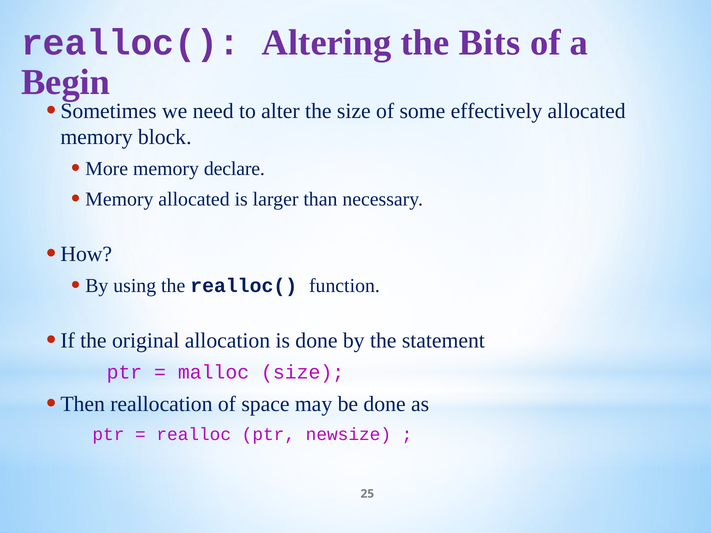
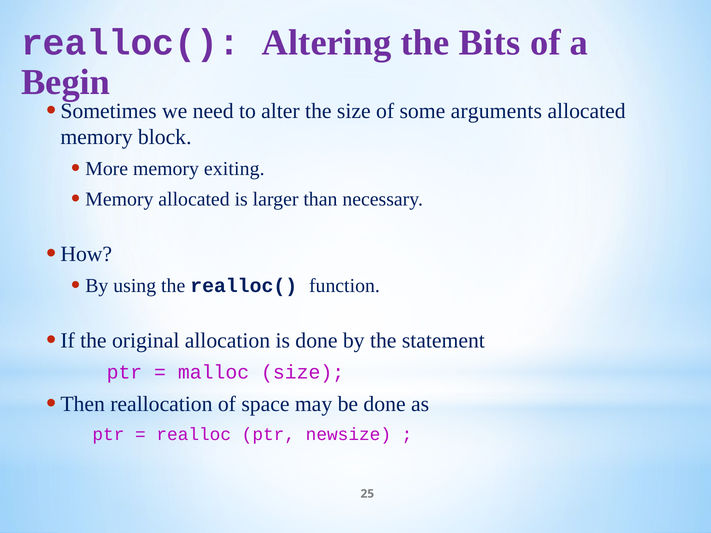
effectively: effectively -> arguments
declare: declare -> exiting
